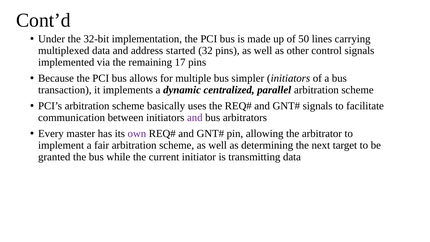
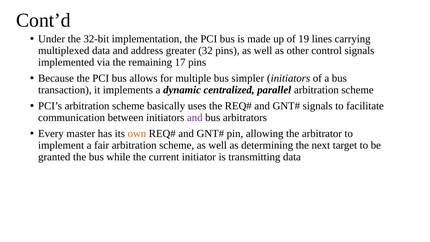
50: 50 -> 19
started: started -> greater
own colour: purple -> orange
